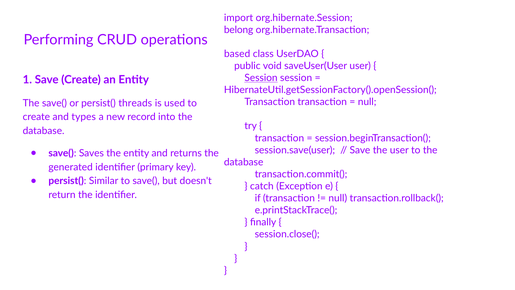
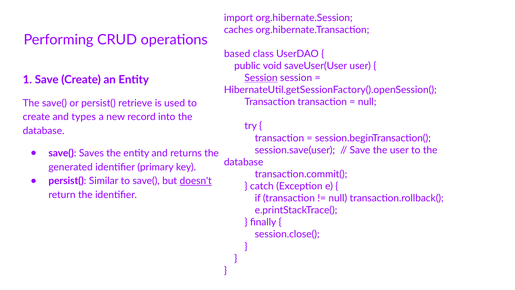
belong: belong -> caches
threads: threads -> retrieve
doesn't underline: none -> present
